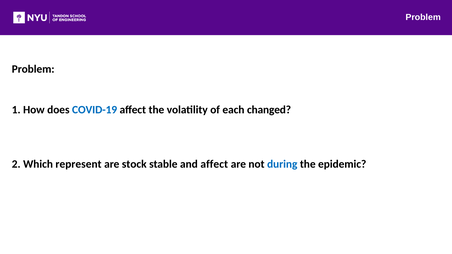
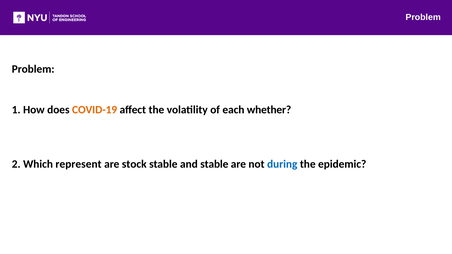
COVID-19 colour: blue -> orange
changed: changed -> whether
and affect: affect -> stable
